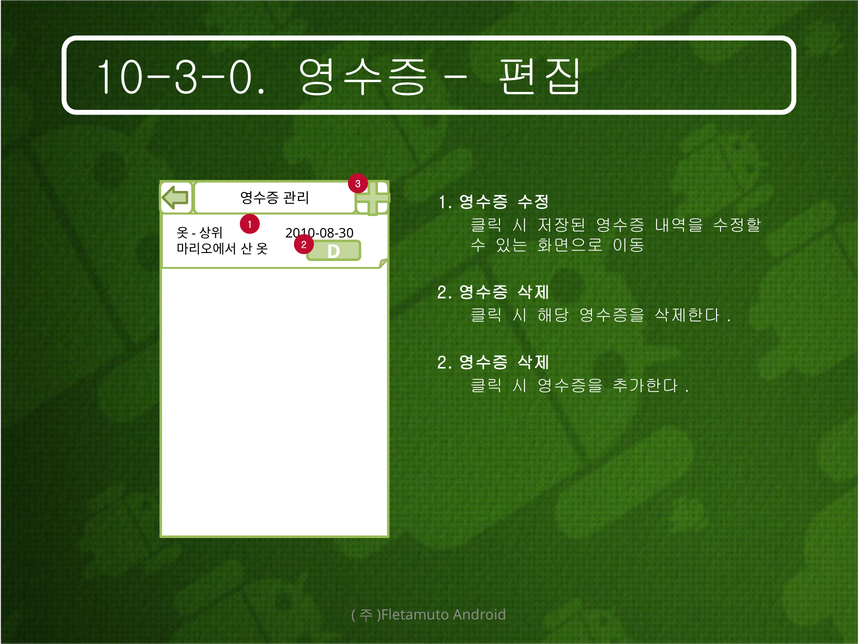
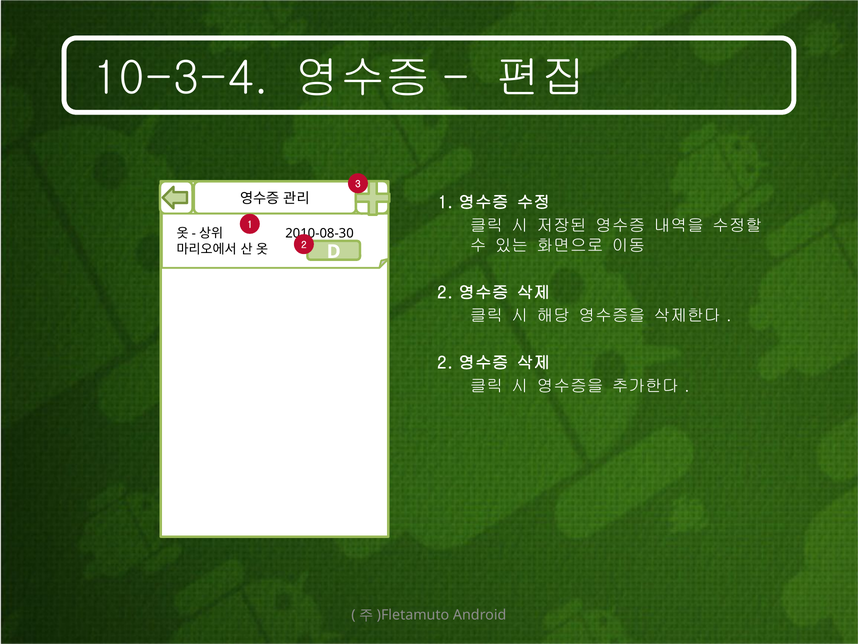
10-3-0: 10-3-0 -> 10-3-4
